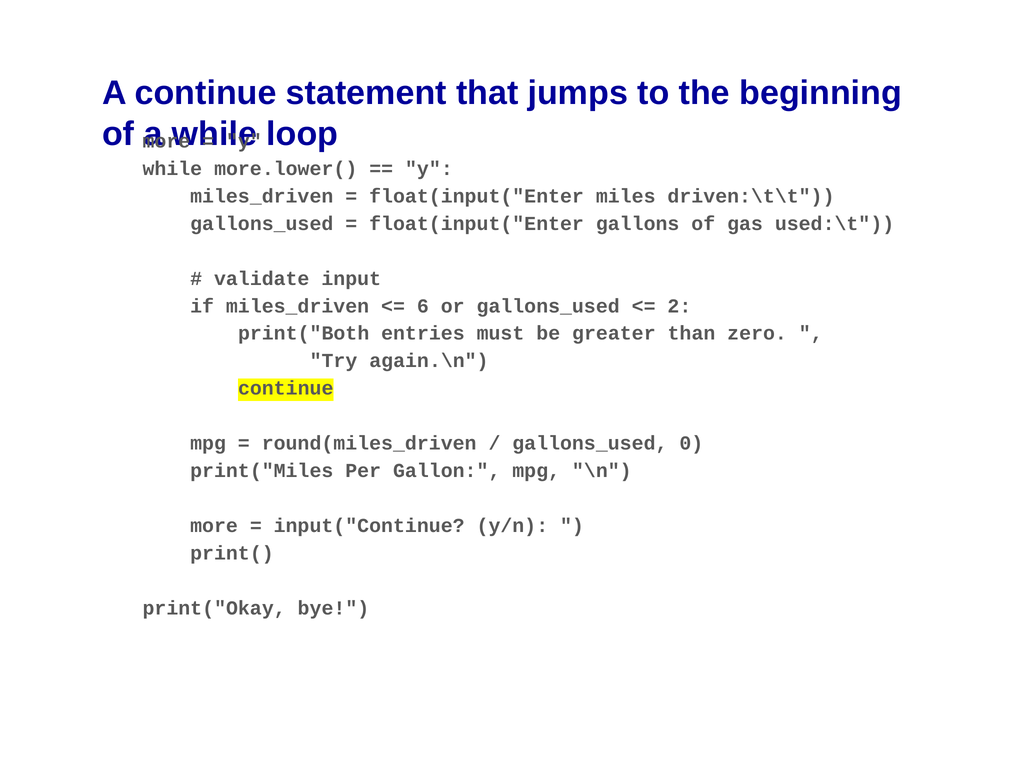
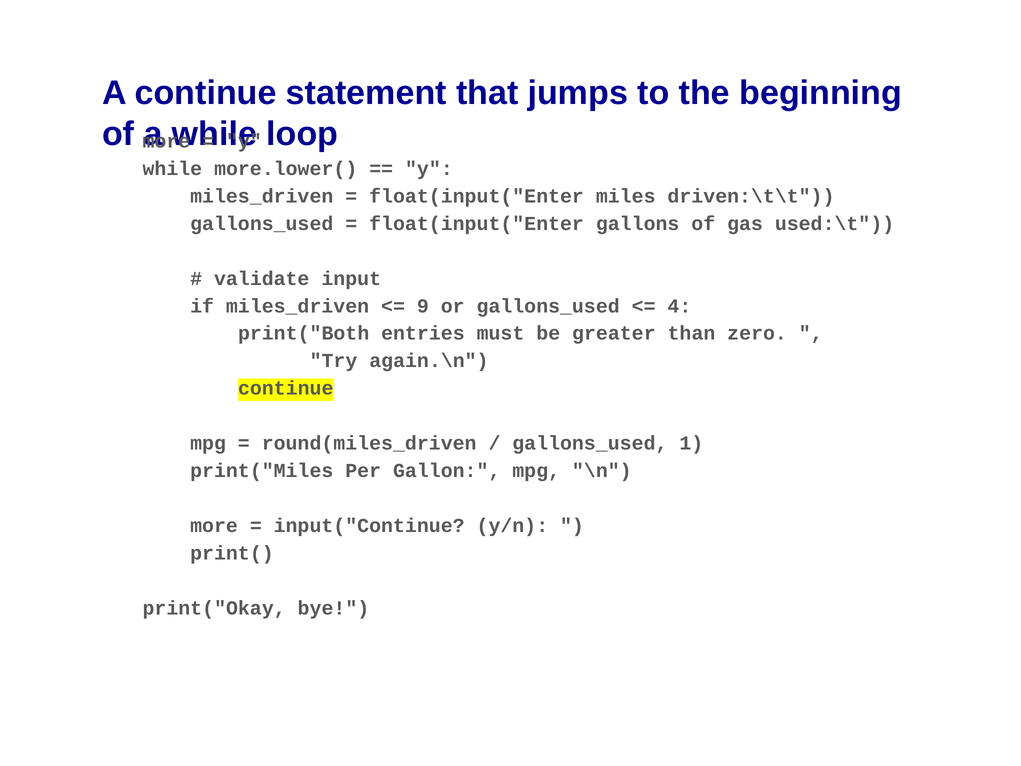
6: 6 -> 9
2: 2 -> 4
0: 0 -> 1
